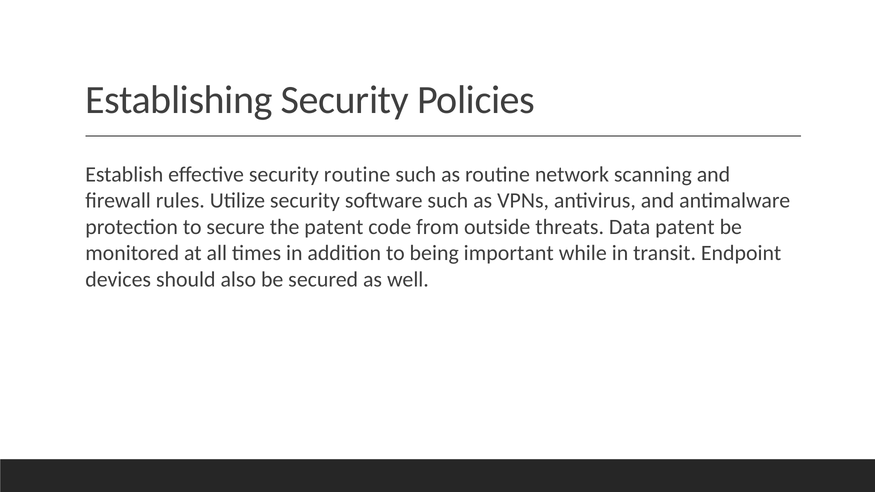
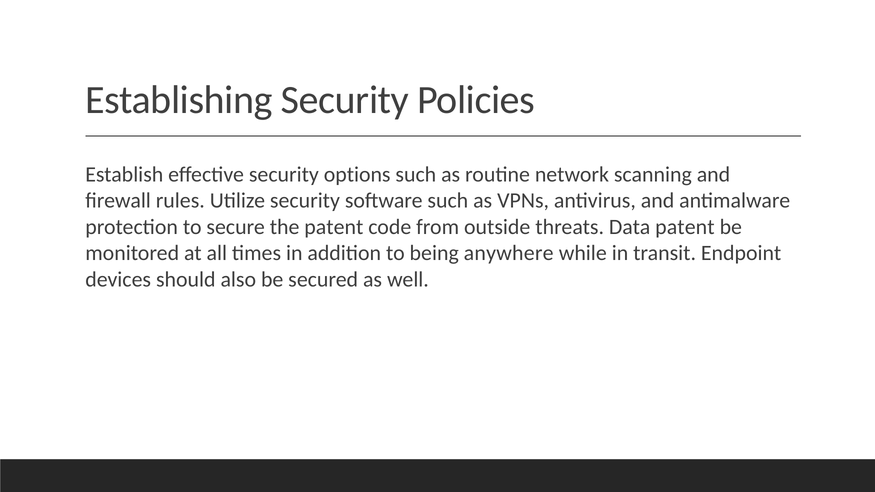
security routine: routine -> options
important: important -> anywhere
